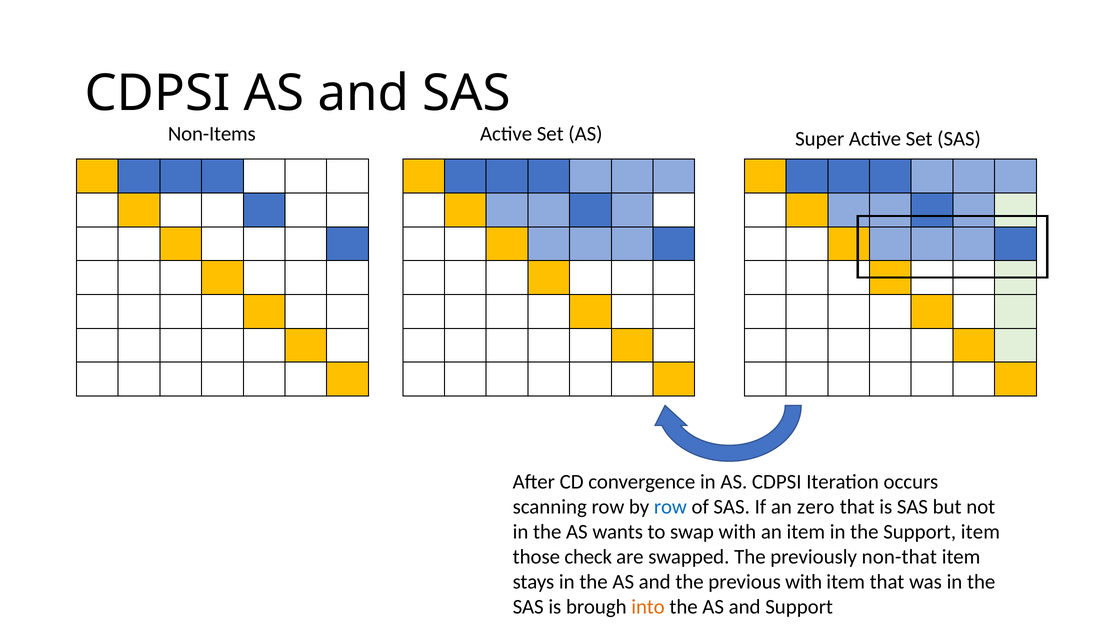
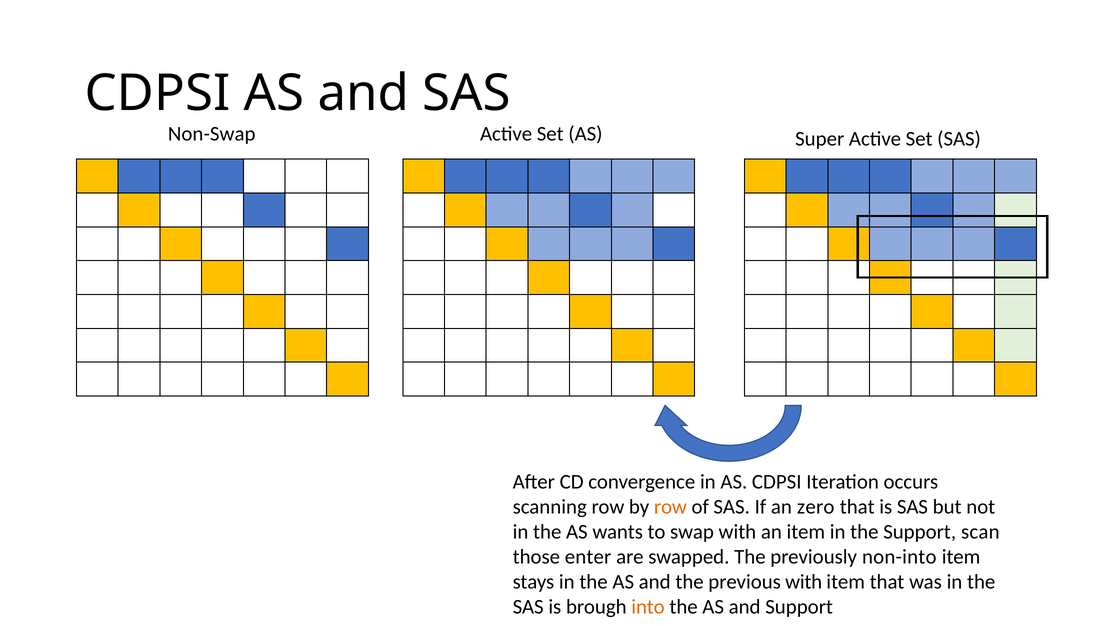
Non-Items: Non-Items -> Non-Swap
row at (670, 507) colour: blue -> orange
Support item: item -> scan
check: check -> enter
non-that: non-that -> non-into
